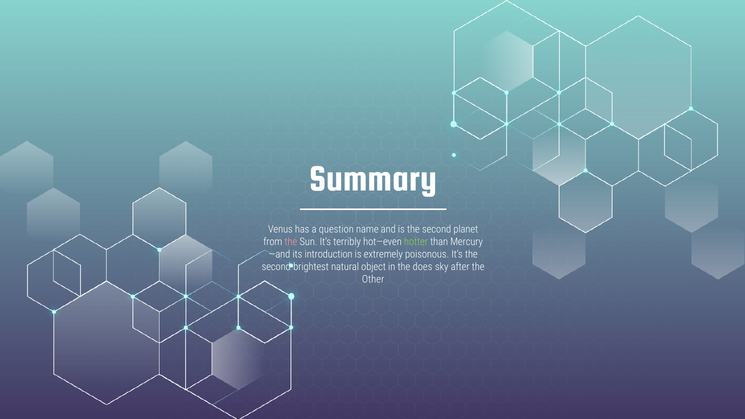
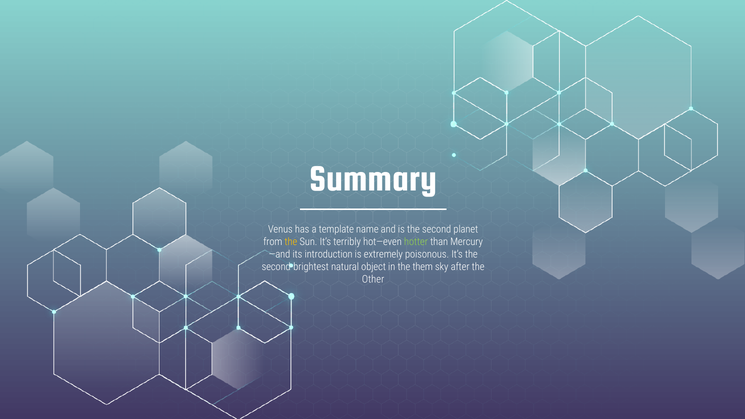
question: question -> template
the at (291, 242) colour: pink -> yellow
does: does -> them
